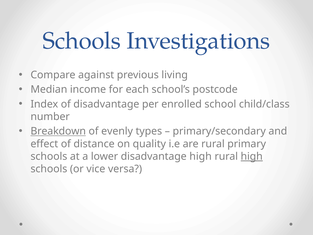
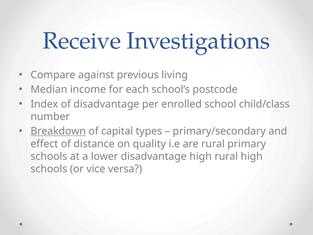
Schools at (82, 41): Schools -> Receive
evenly: evenly -> capital
high at (252, 156) underline: present -> none
